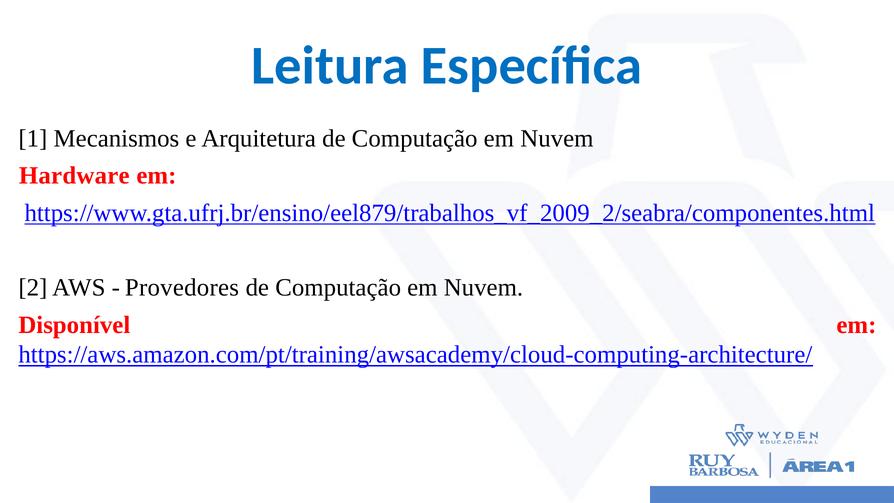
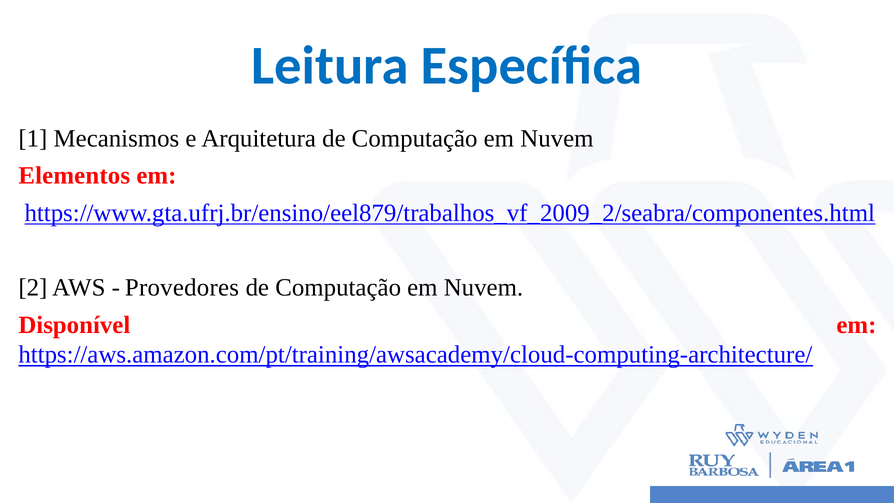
Hardware: Hardware -> Elementos
